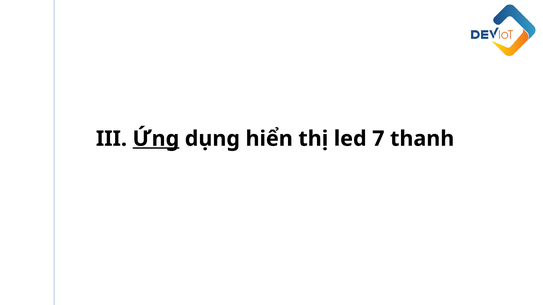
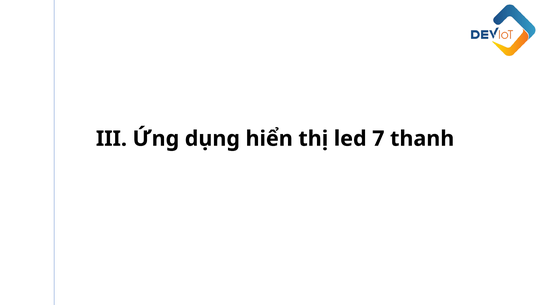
Ứng underline: present -> none
